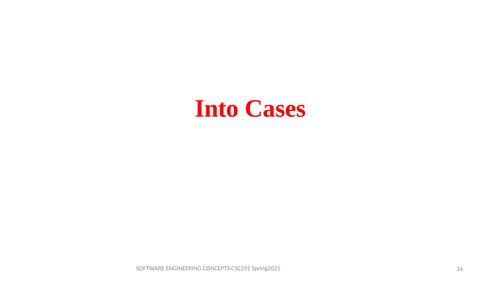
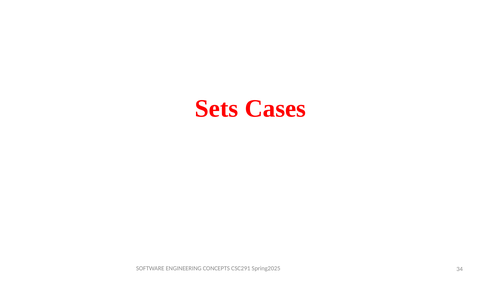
Into: Into -> Sets
